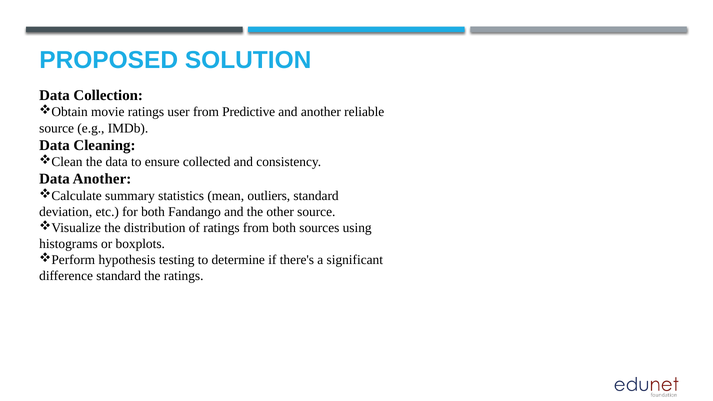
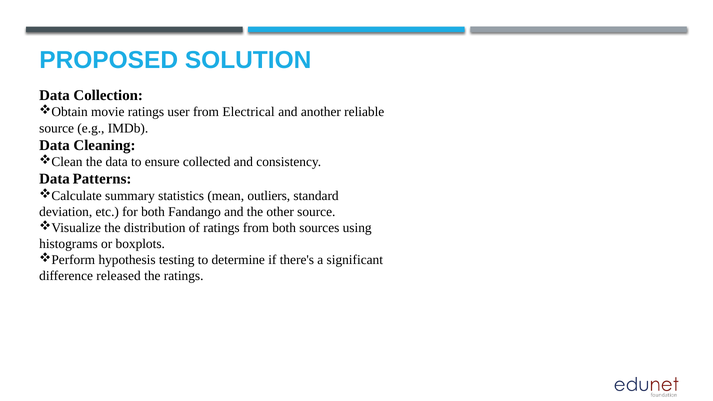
Predictive: Predictive -> Electrical
Data Another: Another -> Patterns
difference standard: standard -> released
